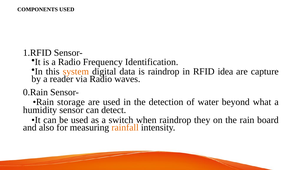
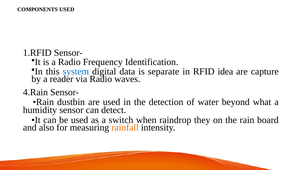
system colour: orange -> blue
is raindrop: raindrop -> separate
0.Rain: 0.Rain -> 4.Rain
storage: storage -> dustbin
